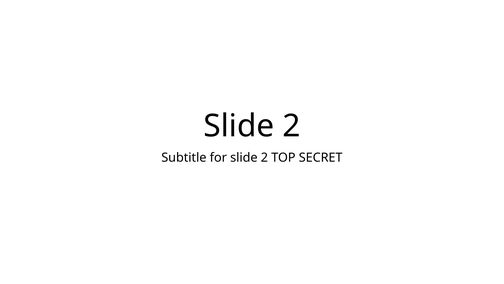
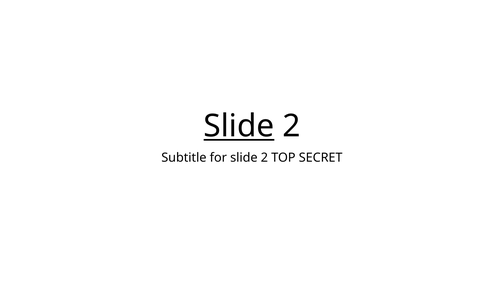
Slide at (239, 126) underline: none -> present
